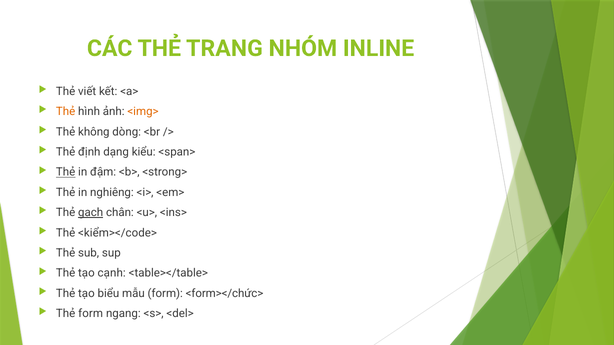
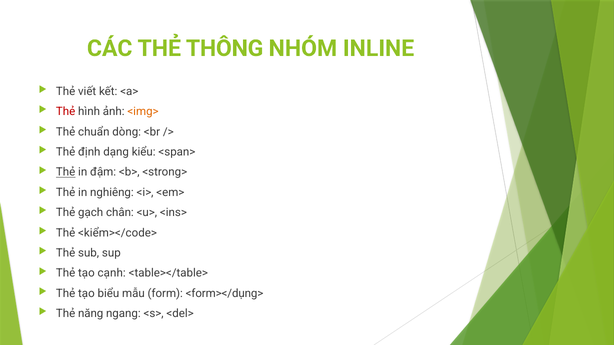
TRANG: TRANG -> THÔNG
Thẻ at (66, 112) colour: orange -> red
không: không -> chuẩn
gạch underline: present -> none
<form></chức>: <form></chức> -> <form></dụng>
Thẻ form: form -> năng
